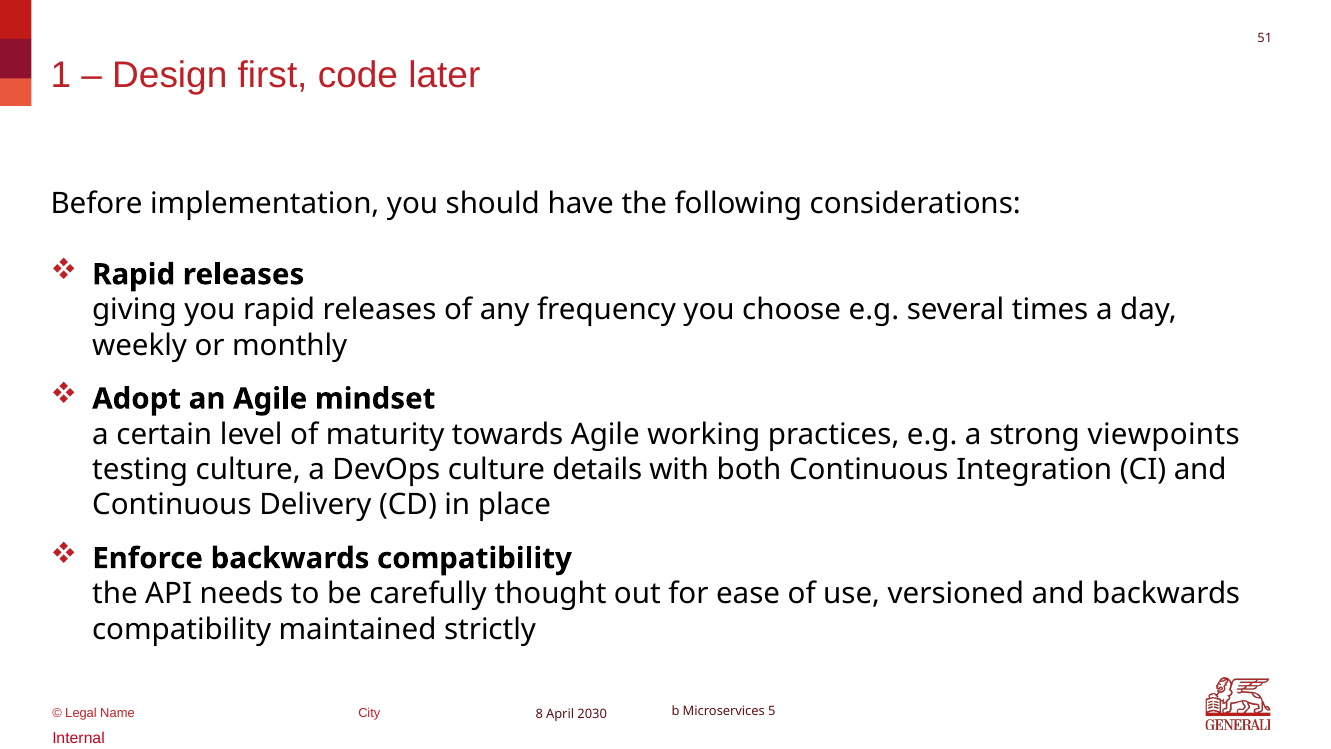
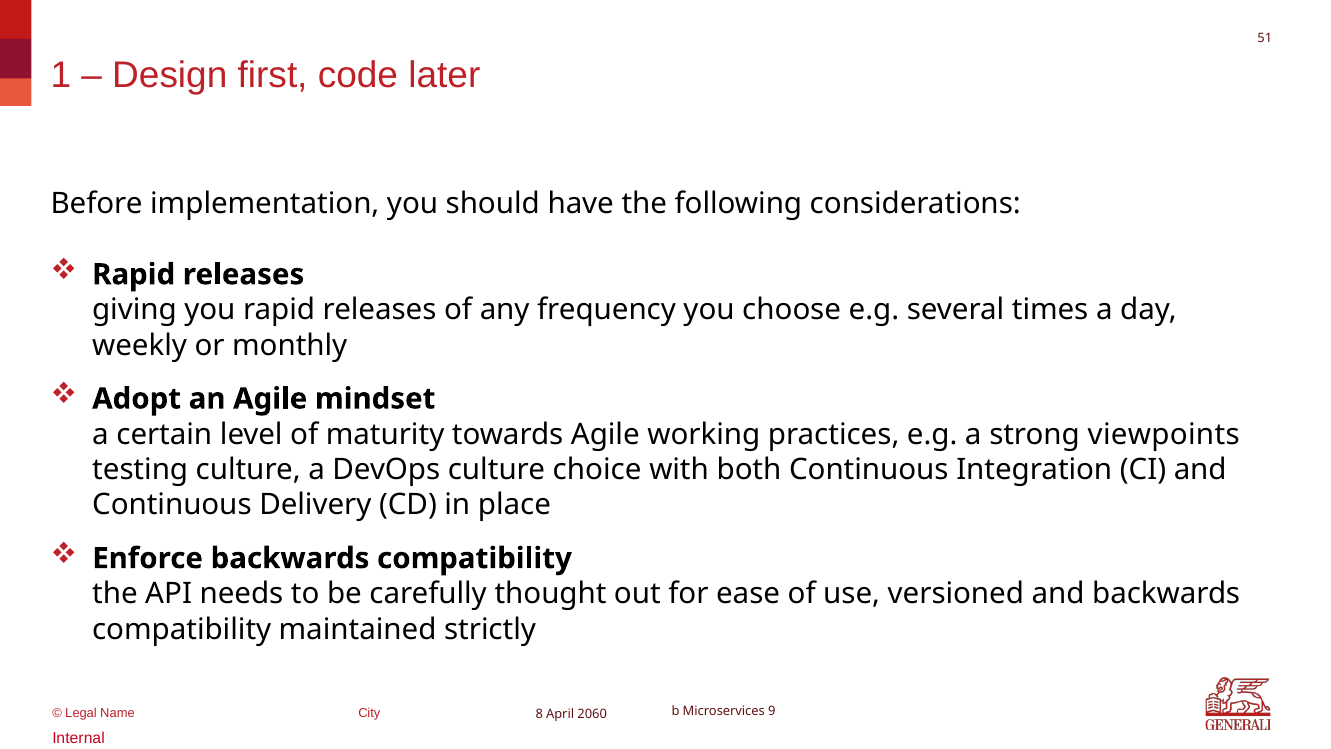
details: details -> choice
5: 5 -> 9
2030: 2030 -> 2060
